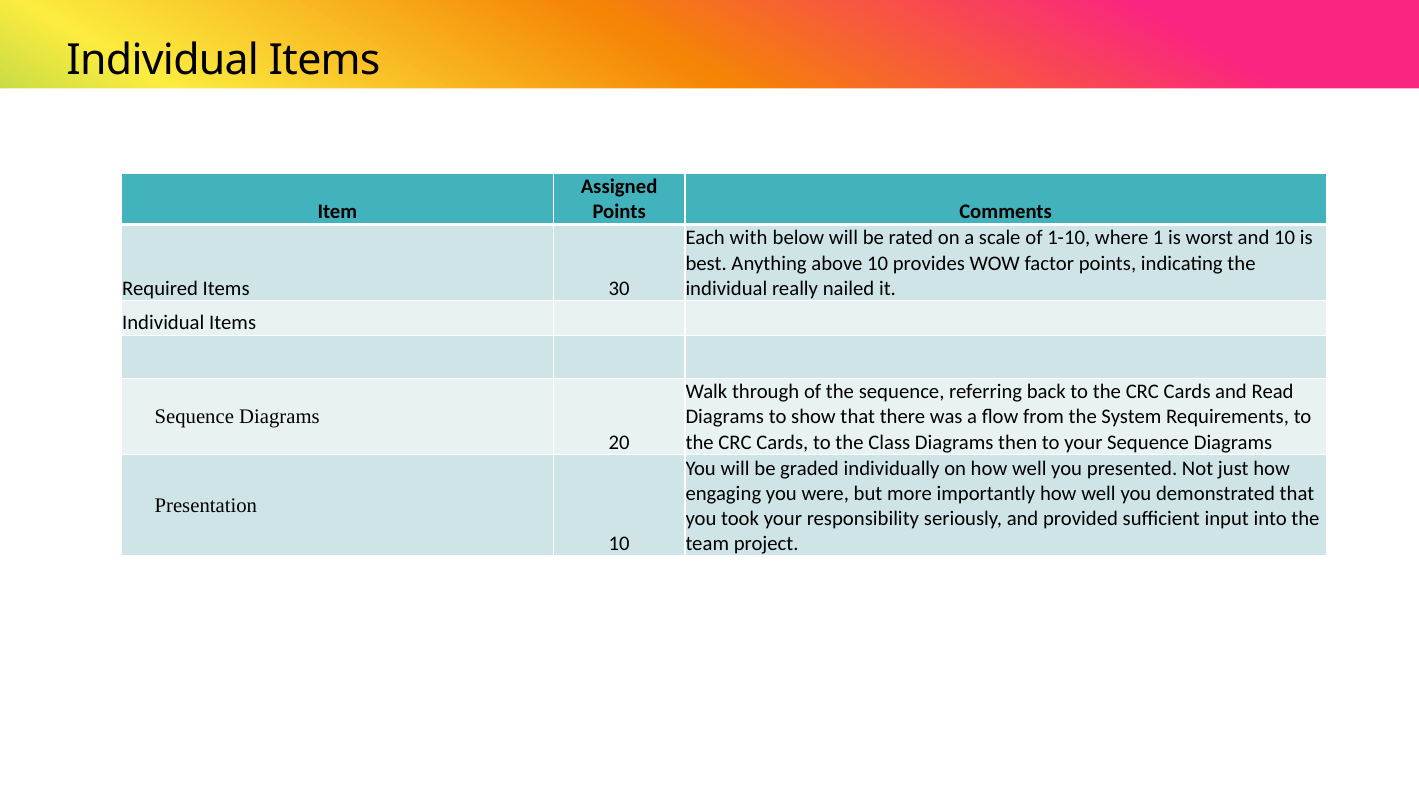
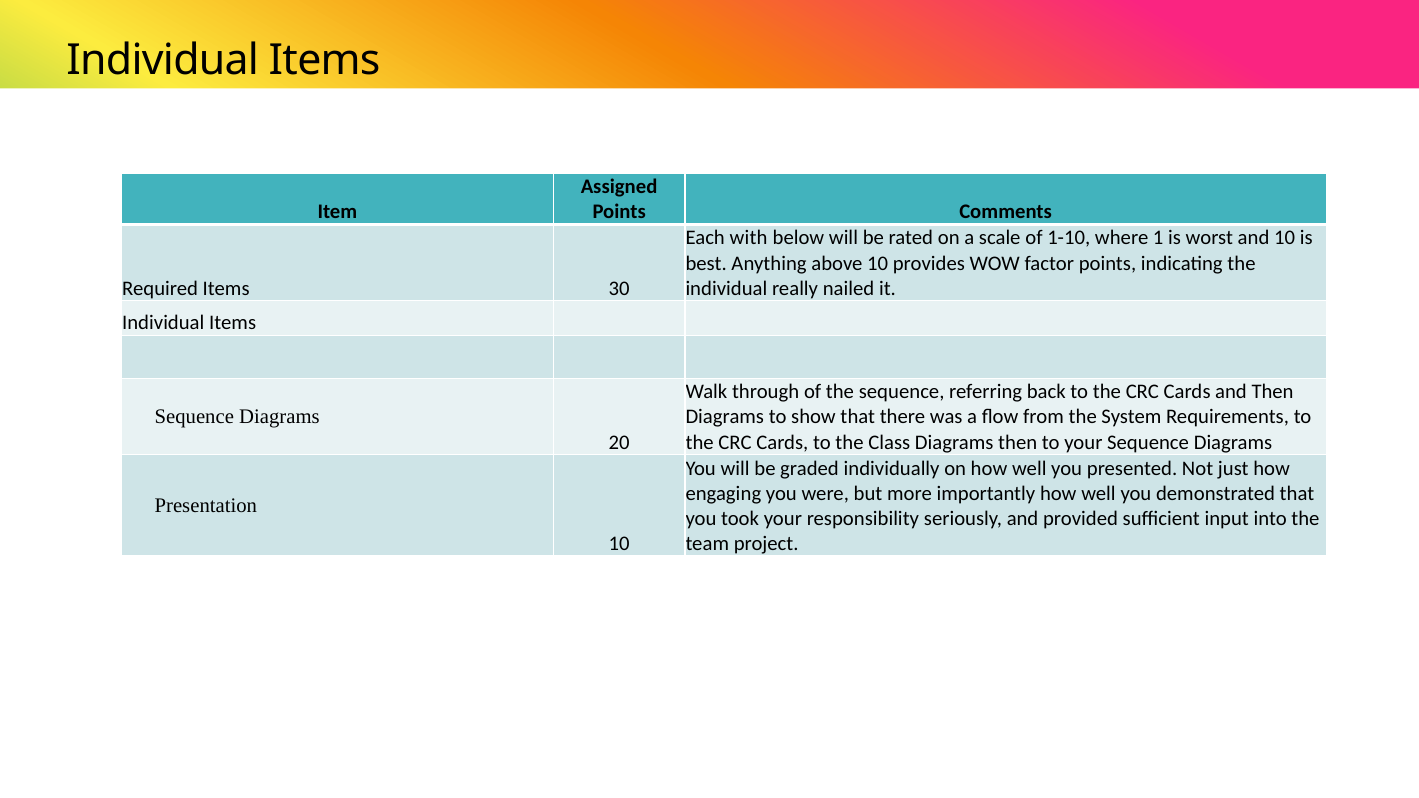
and Read: Read -> Then
